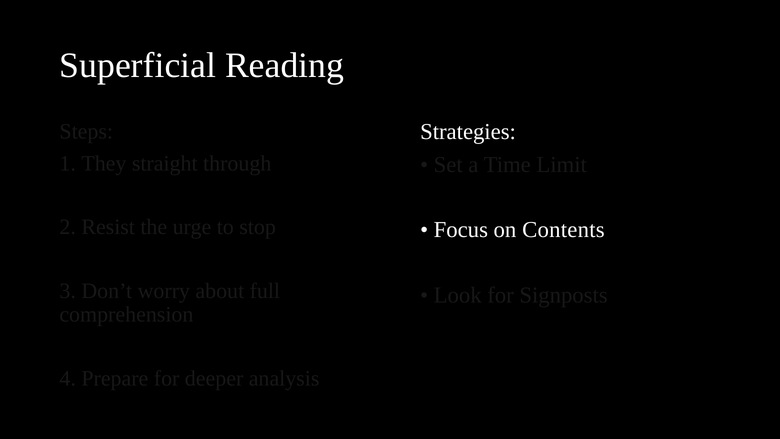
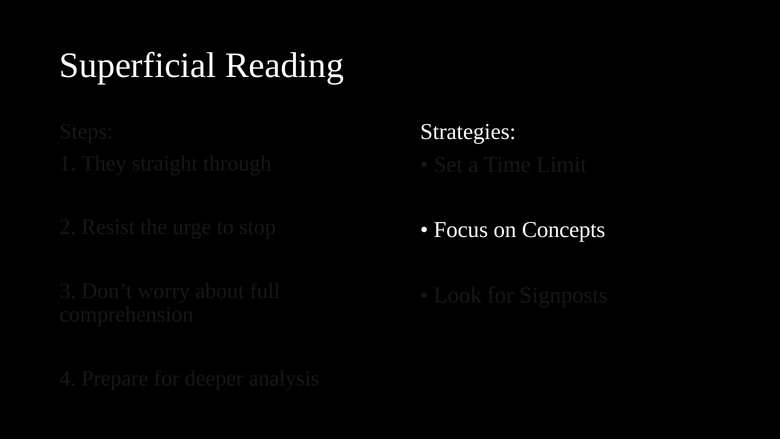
Contents: Contents -> Concepts
